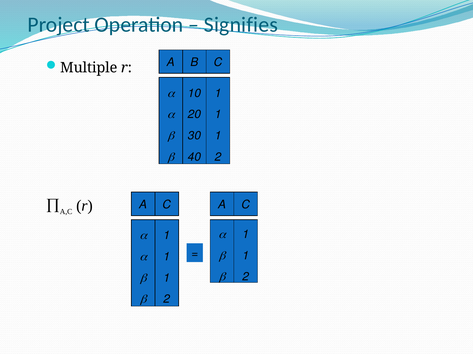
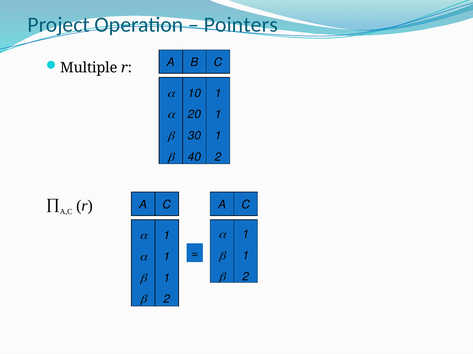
Signifies: Signifies -> Pointers
